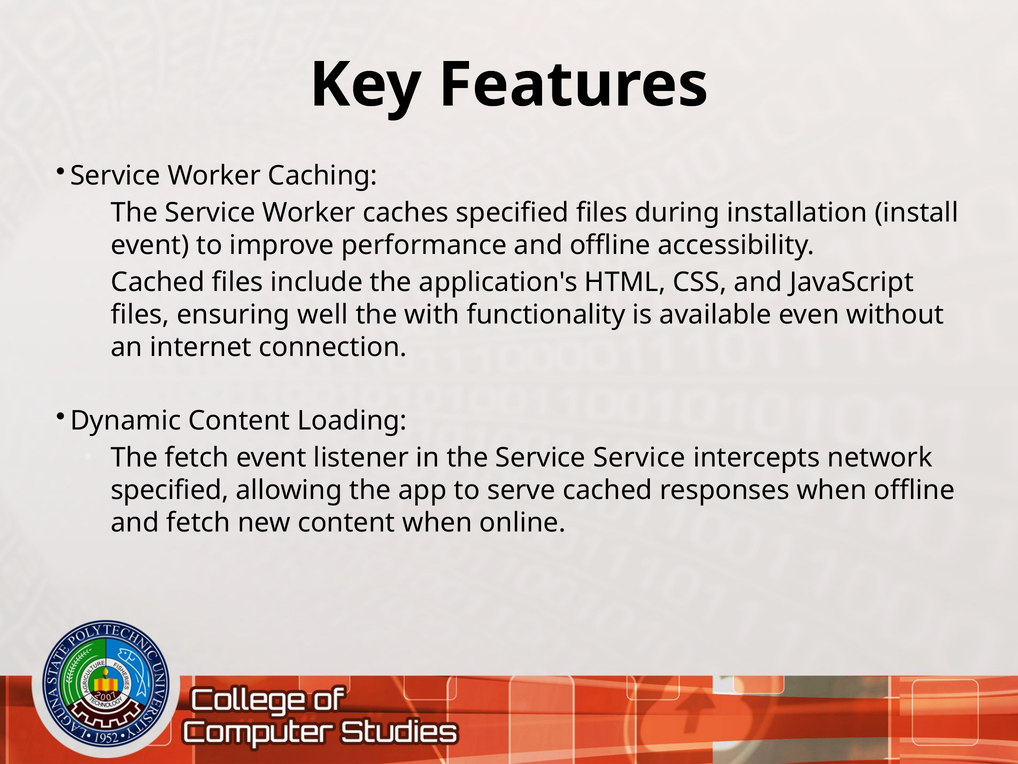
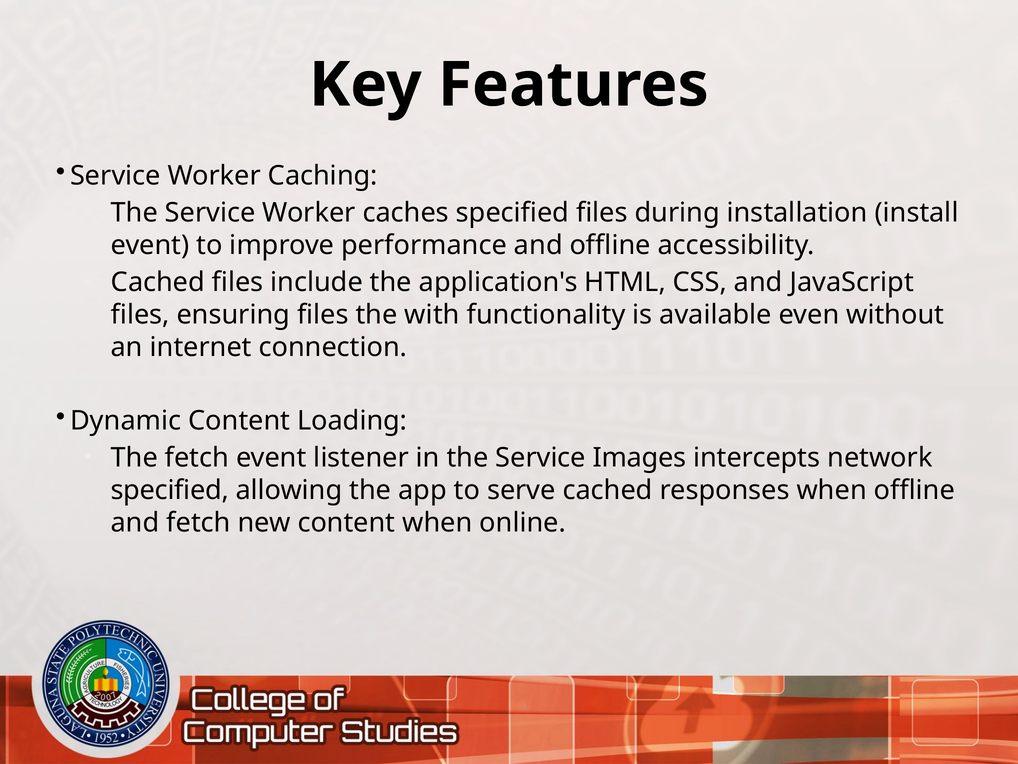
ensuring well: well -> files
Service Service: Service -> Images
